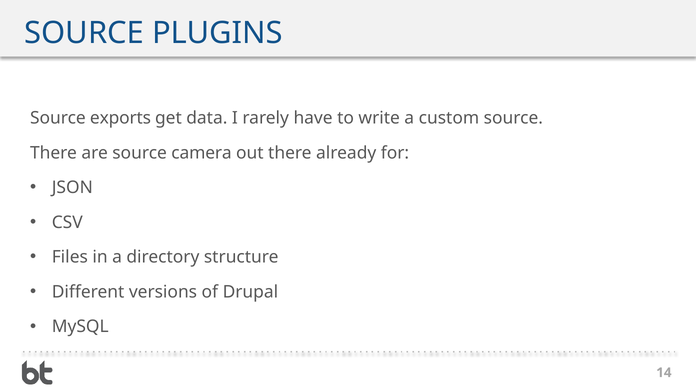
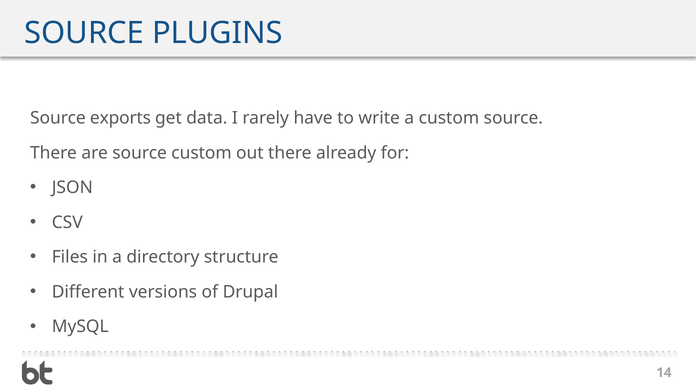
source camera: camera -> custom
